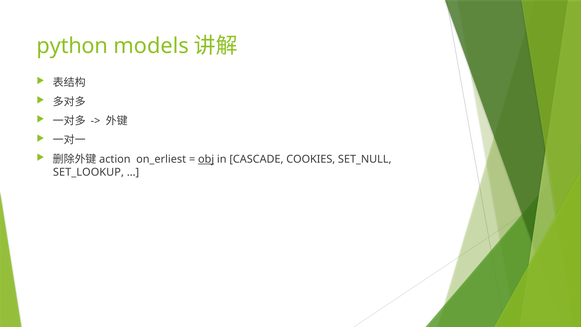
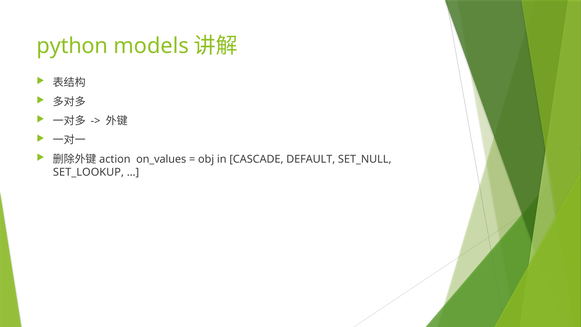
on_erliest: on_erliest -> on_values
obj underline: present -> none
COOKIES: COOKIES -> DEFAULT
